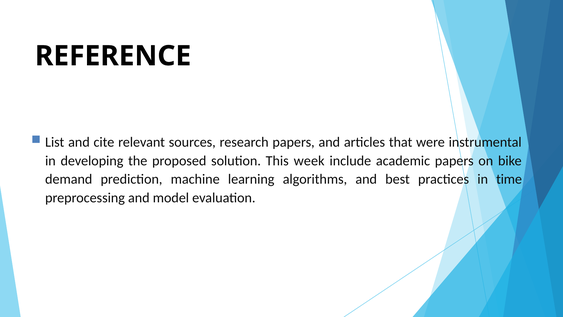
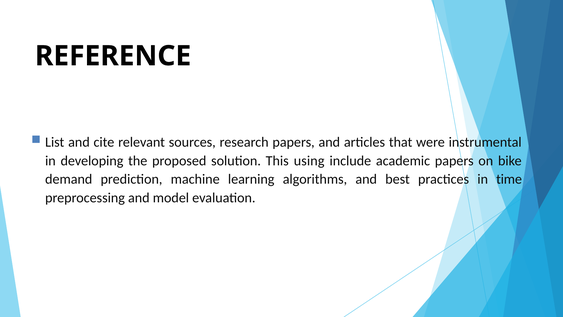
week: week -> using
